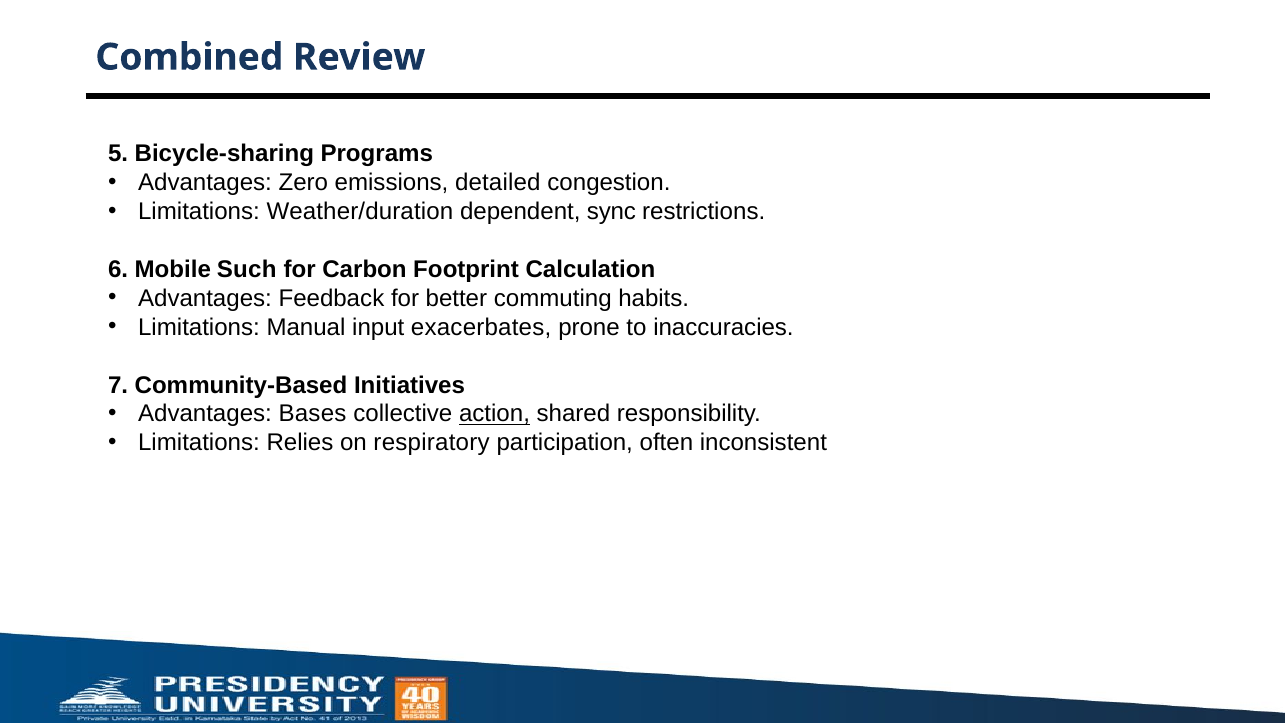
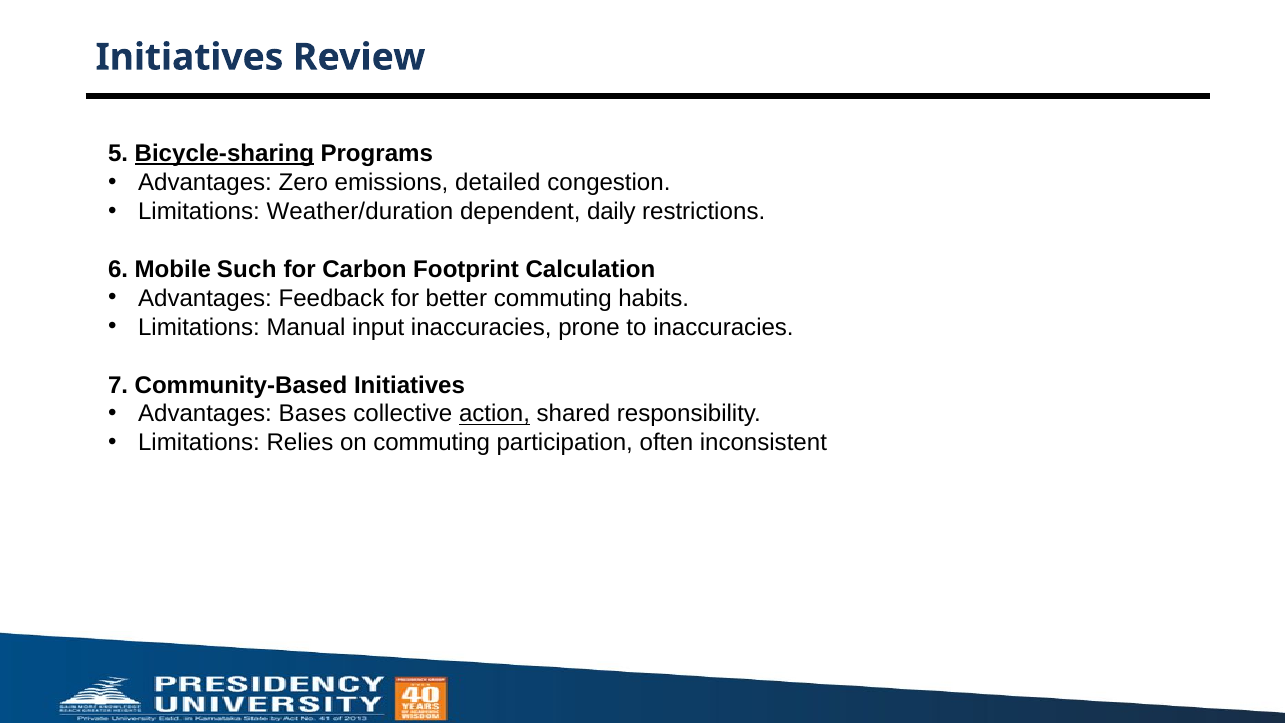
Combined at (189, 57): Combined -> Initiatives
Bicycle-sharing underline: none -> present
sync: sync -> daily
input exacerbates: exacerbates -> inaccuracies
on respiratory: respiratory -> commuting
